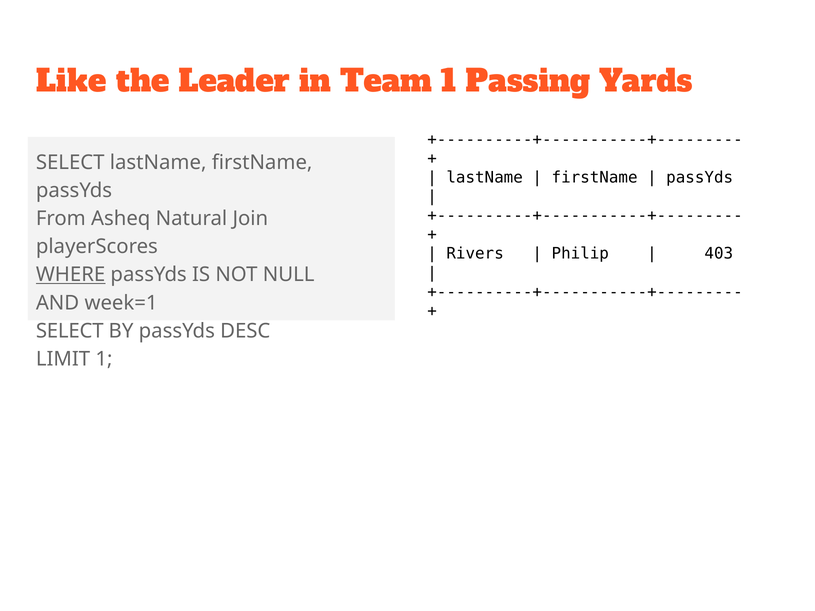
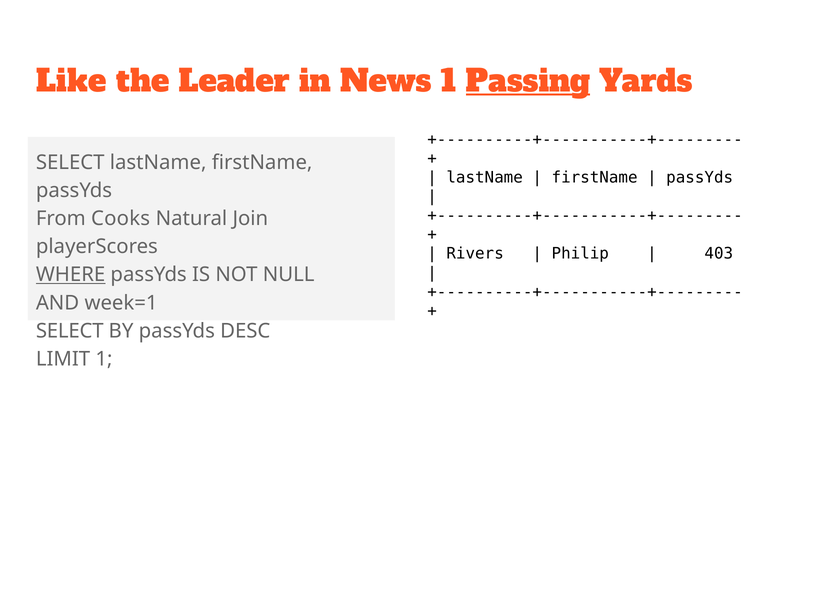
Team: Team -> News
Passing underline: none -> present
Asheq: Asheq -> Cooks
